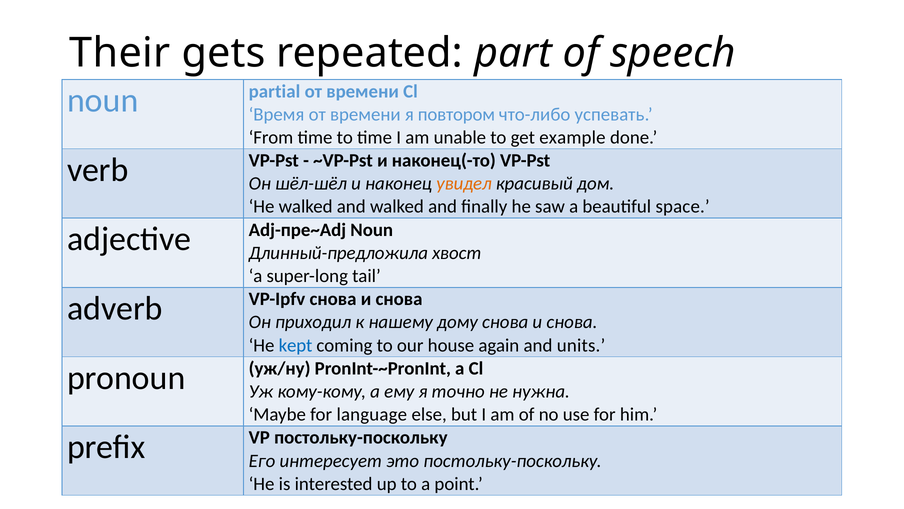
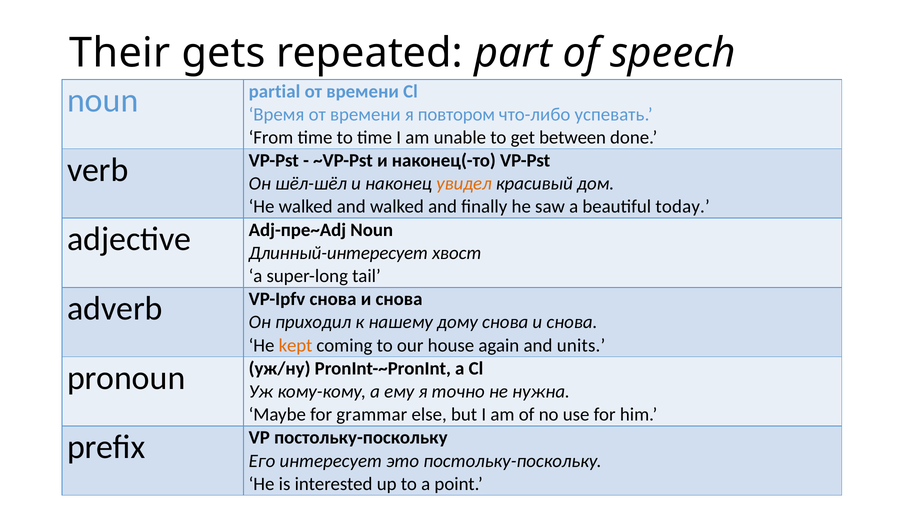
example: example -> between
space: space -> today
Длинный-предложила: Длинный-предложила -> Длинный-интересует
kept colour: blue -> orange
language: language -> grammar
